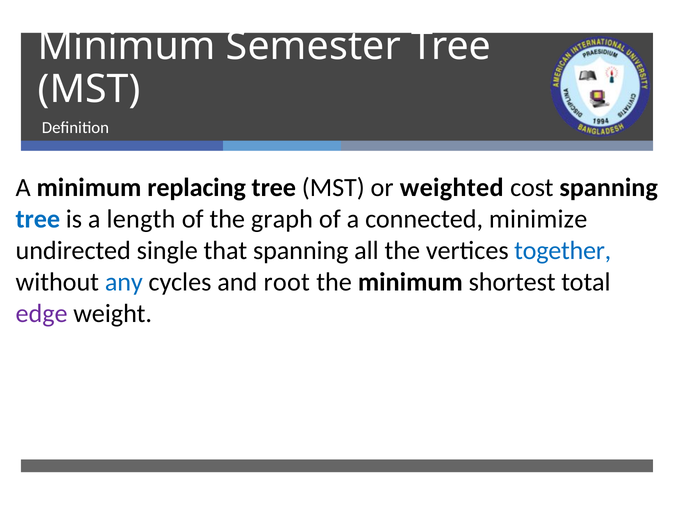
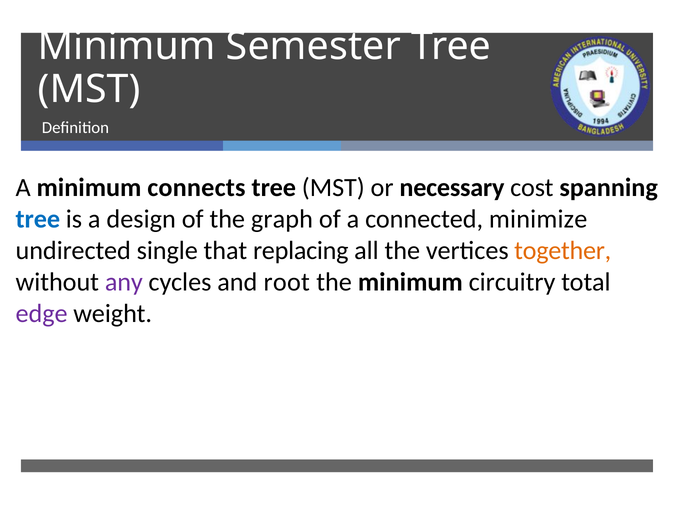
replacing: replacing -> connects
weighted: weighted -> necessary
length: length -> design
that spanning: spanning -> replacing
together colour: blue -> orange
any colour: blue -> purple
shortest: shortest -> circuitry
